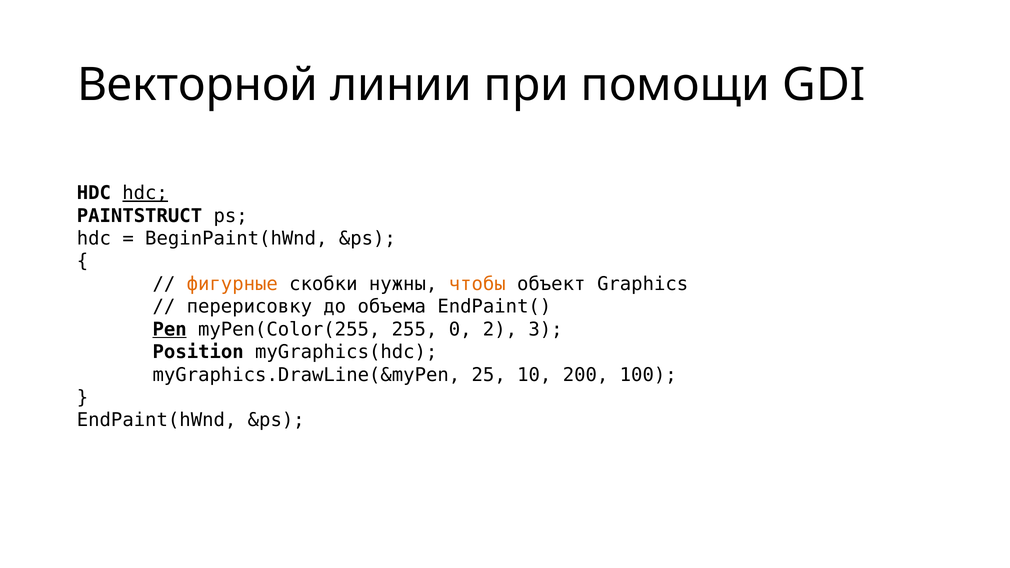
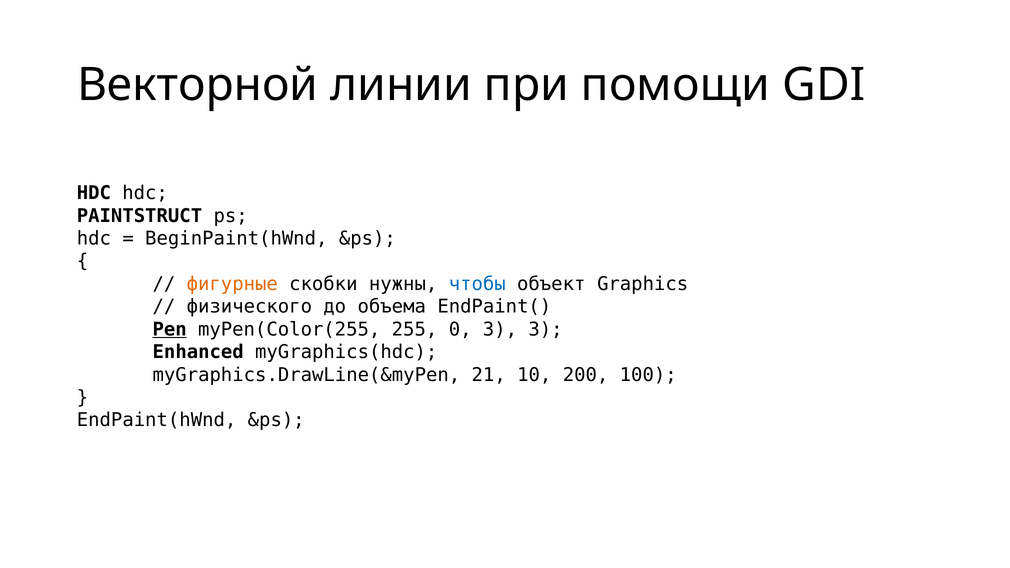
hdc at (145, 193) underline: present -> none
чтобы colour: orange -> blue
перерисовку: перерисовку -> физического
0 2: 2 -> 3
Position: Position -> Enhanced
25: 25 -> 21
